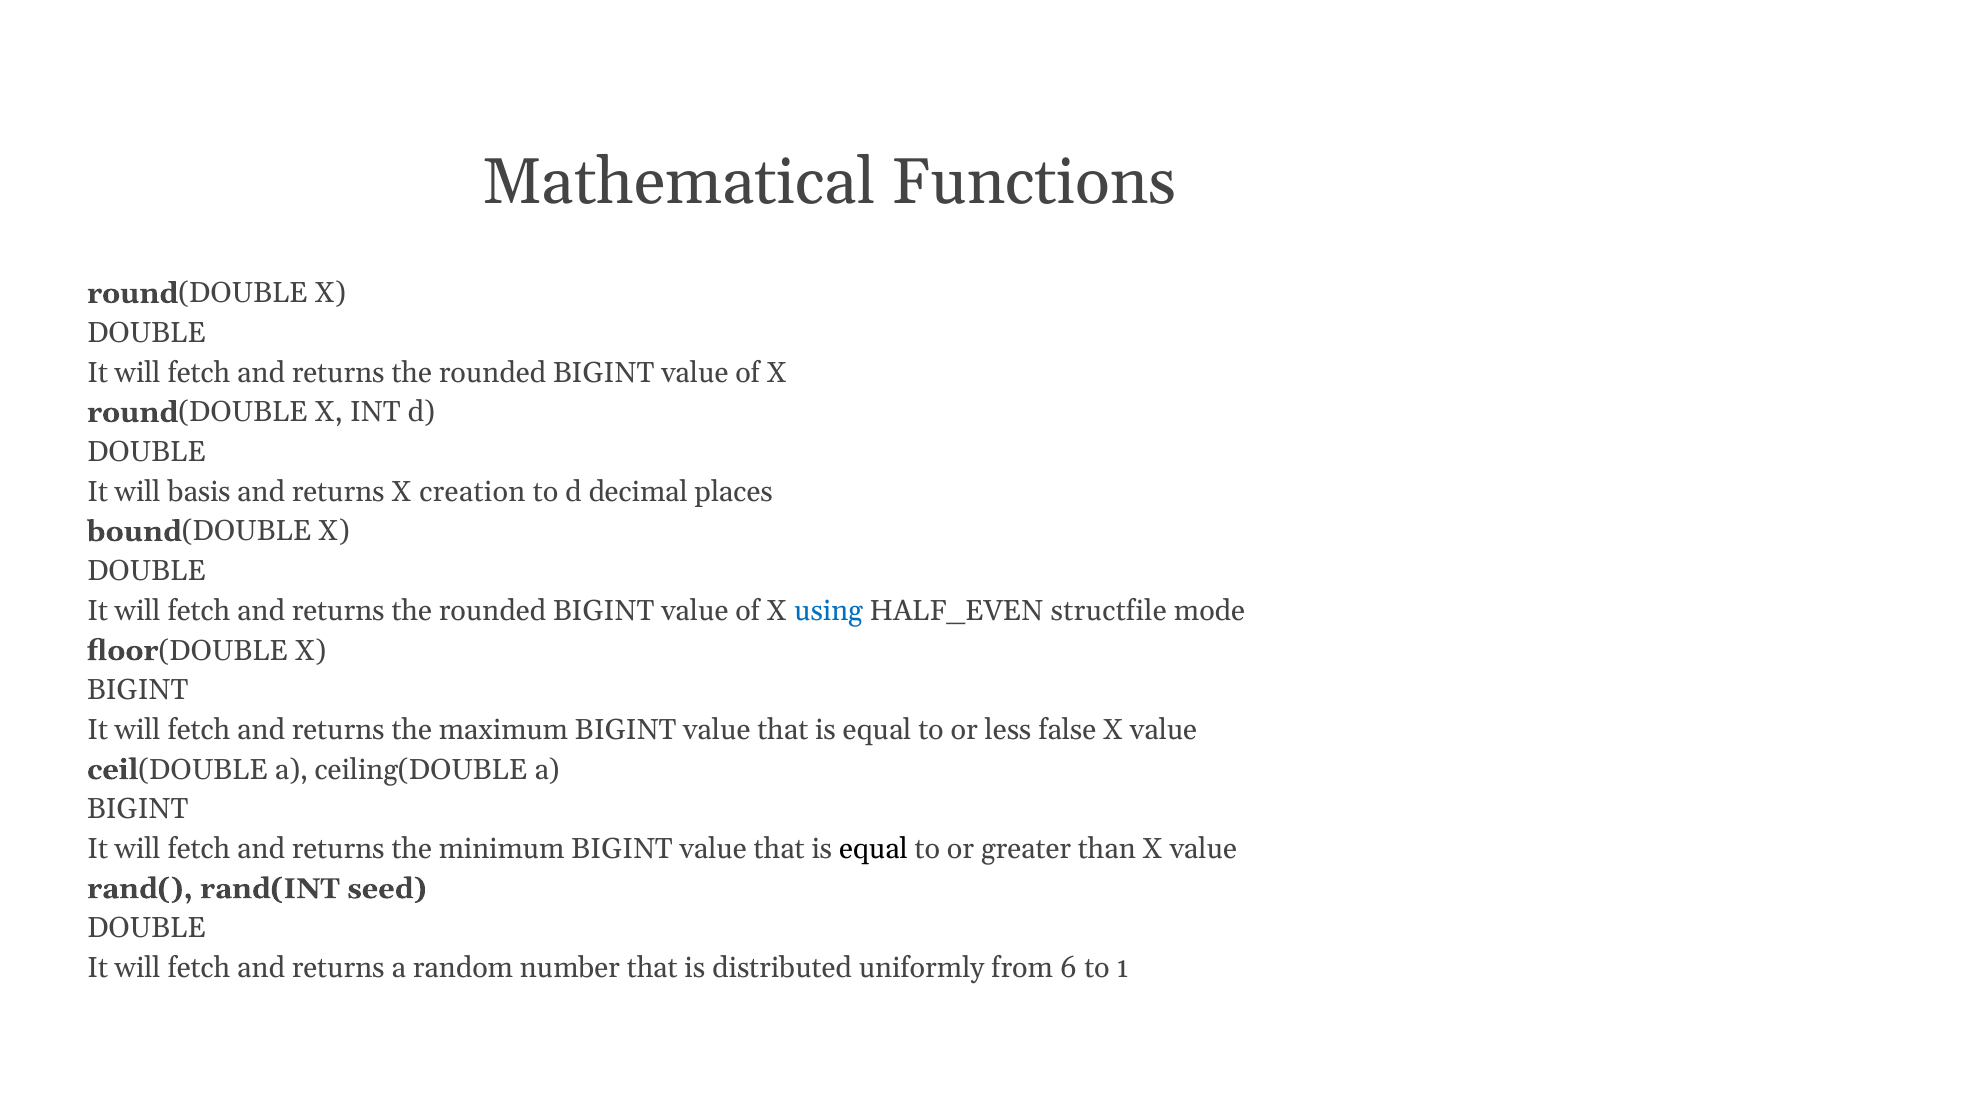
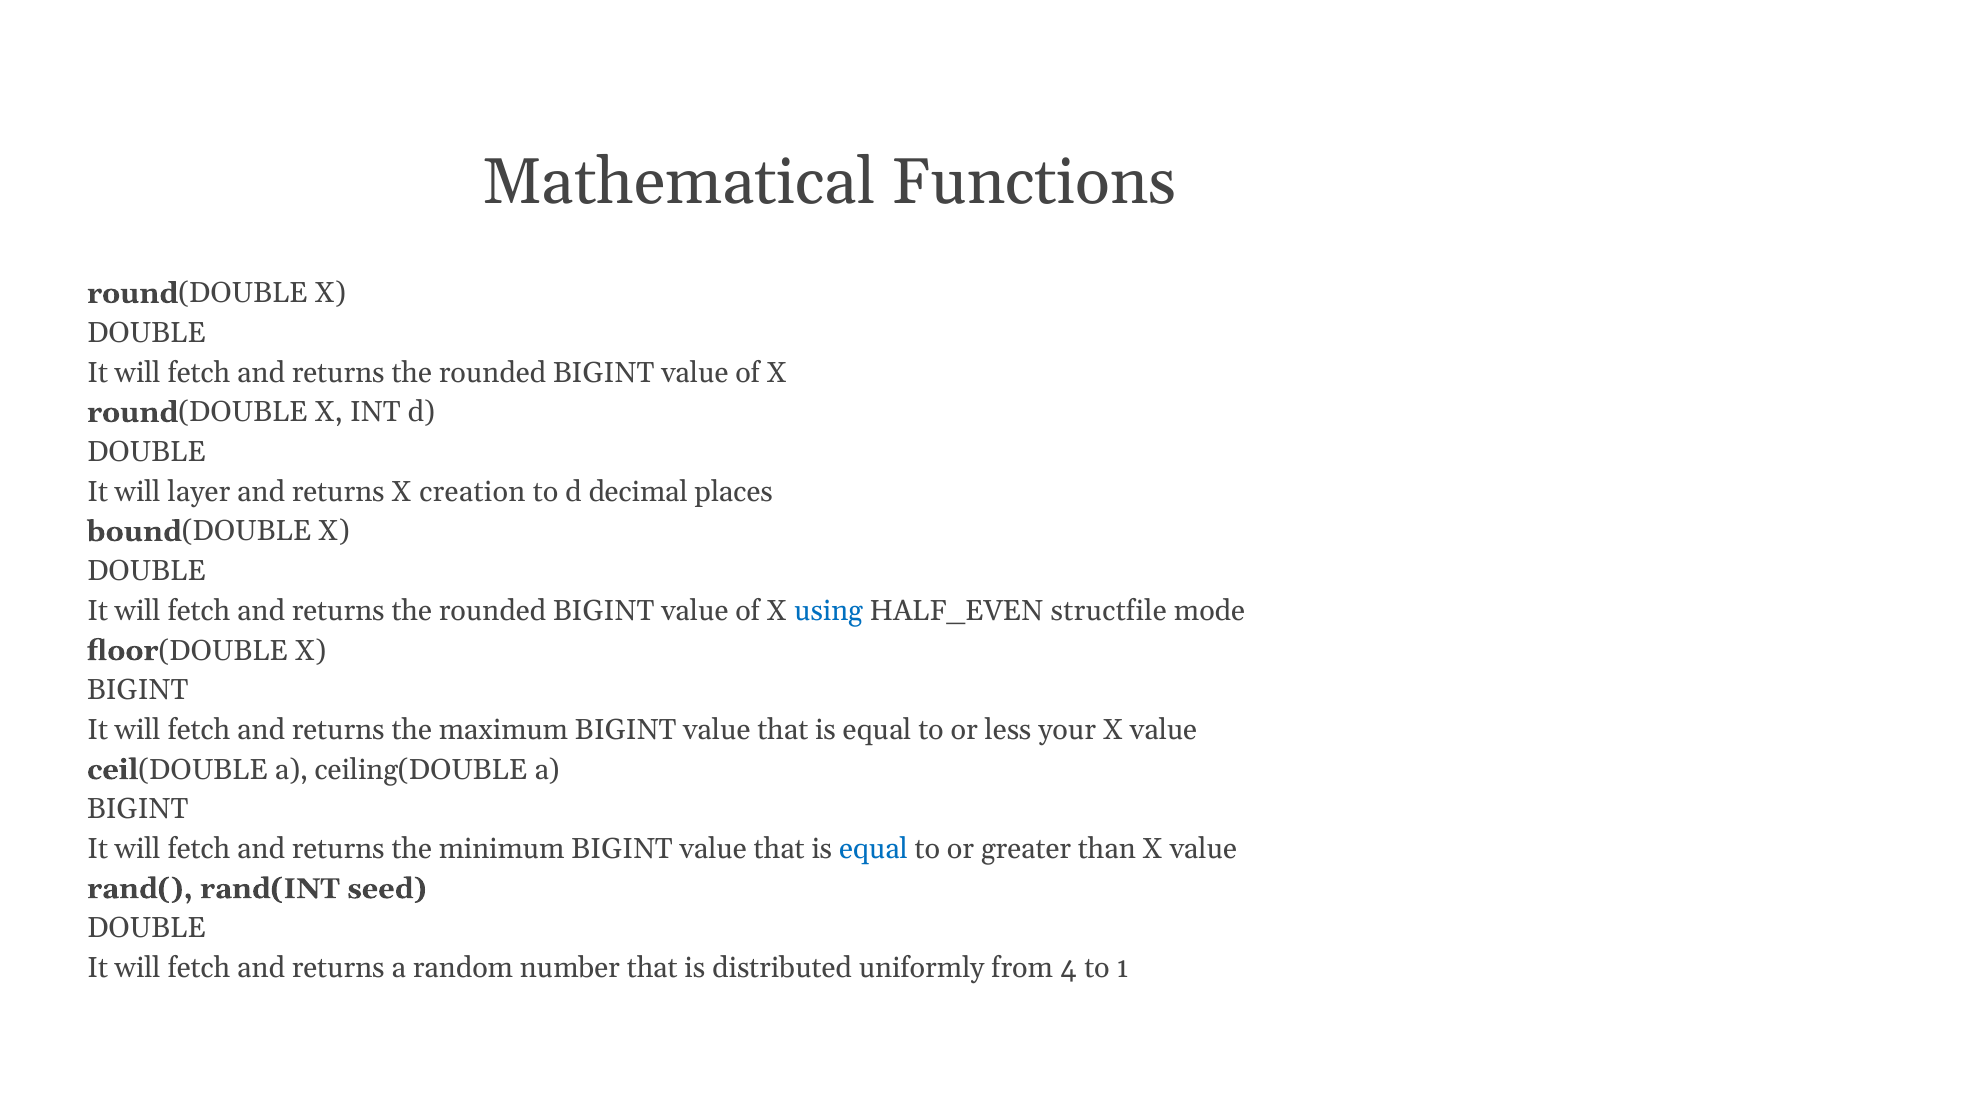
basis: basis -> layer
false: false -> your
equal at (874, 849) colour: black -> blue
6: 6 -> 4
